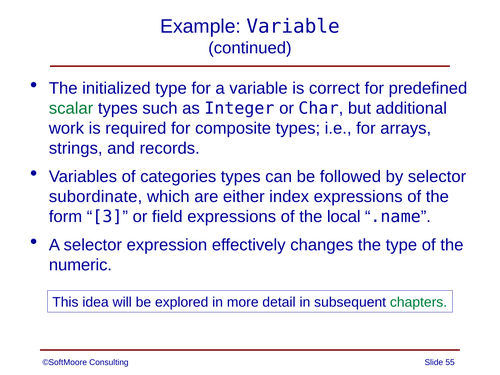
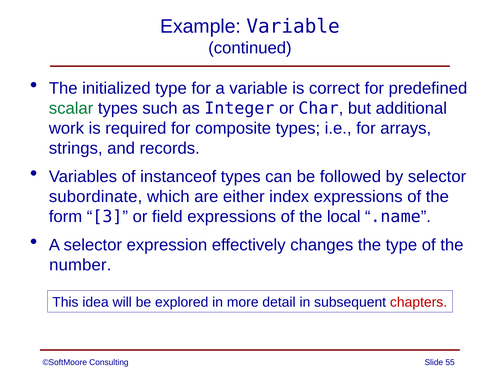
categories: categories -> instanceof
numeric: numeric -> number
chapters colour: green -> red
